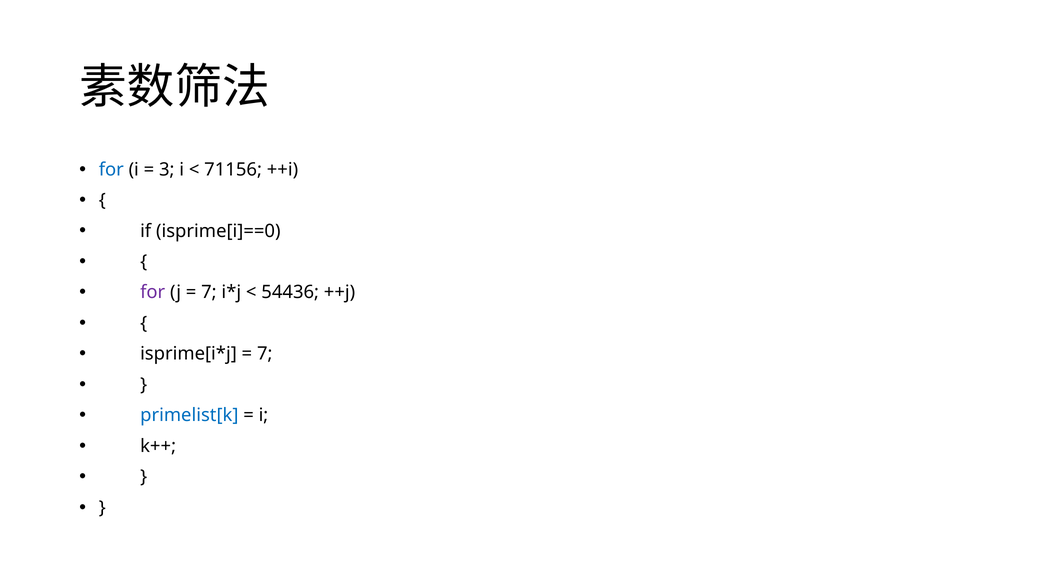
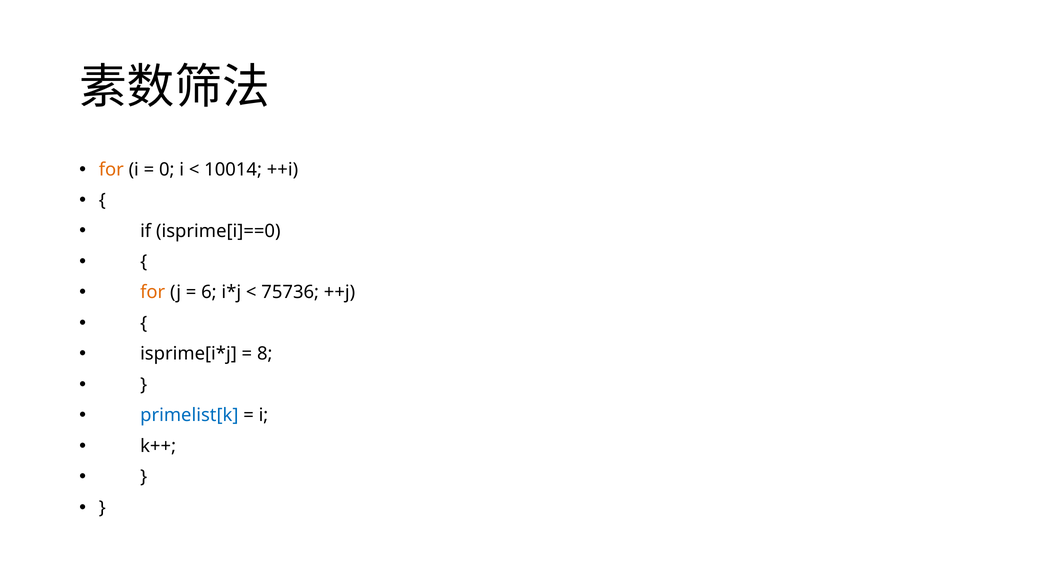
for at (111, 169) colour: blue -> orange
3: 3 -> 0
71156: 71156 -> 10014
for at (153, 292) colour: purple -> orange
7 at (209, 292): 7 -> 6
54436: 54436 -> 75736
7 at (265, 354): 7 -> 8
